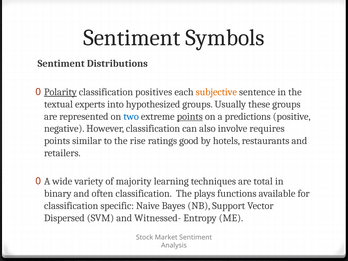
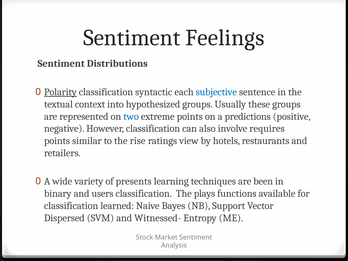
Symbols: Symbols -> Feelings
positives: positives -> syntactic
subjective colour: orange -> blue
experts: experts -> context
points at (190, 116) underline: present -> none
good: good -> view
majority: majority -> presents
total: total -> been
often: often -> users
specific: specific -> learned
